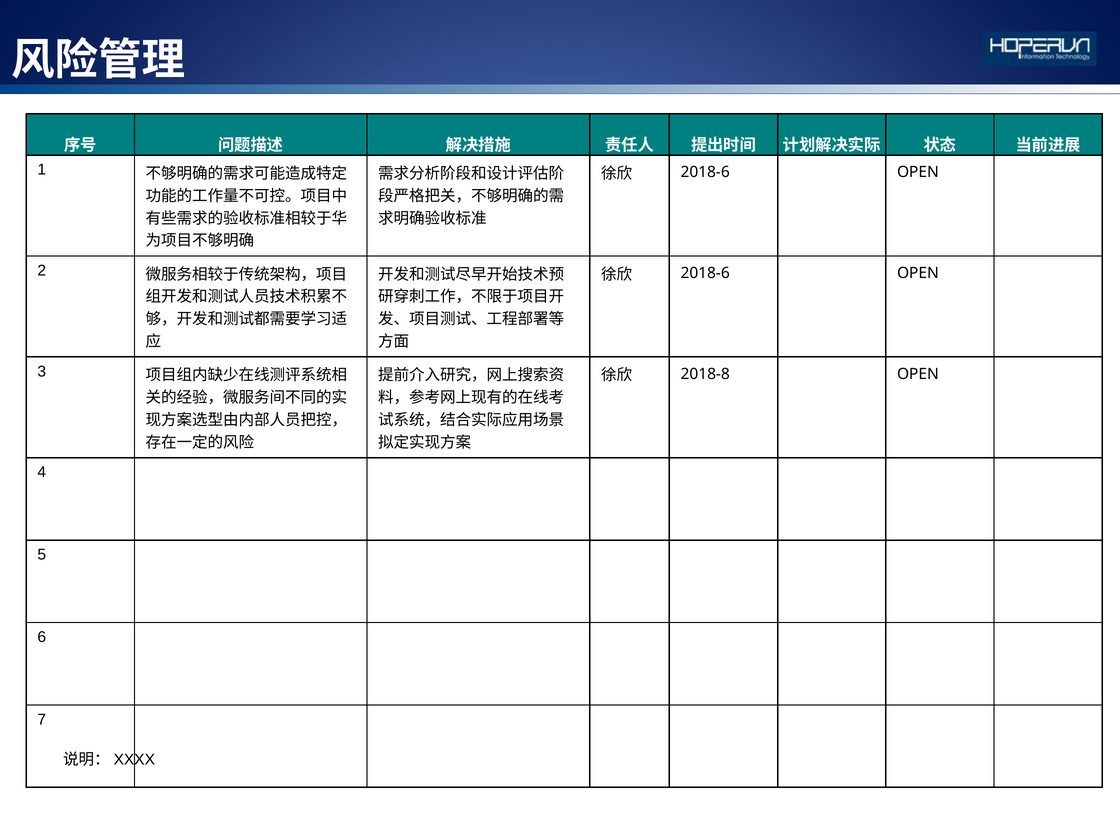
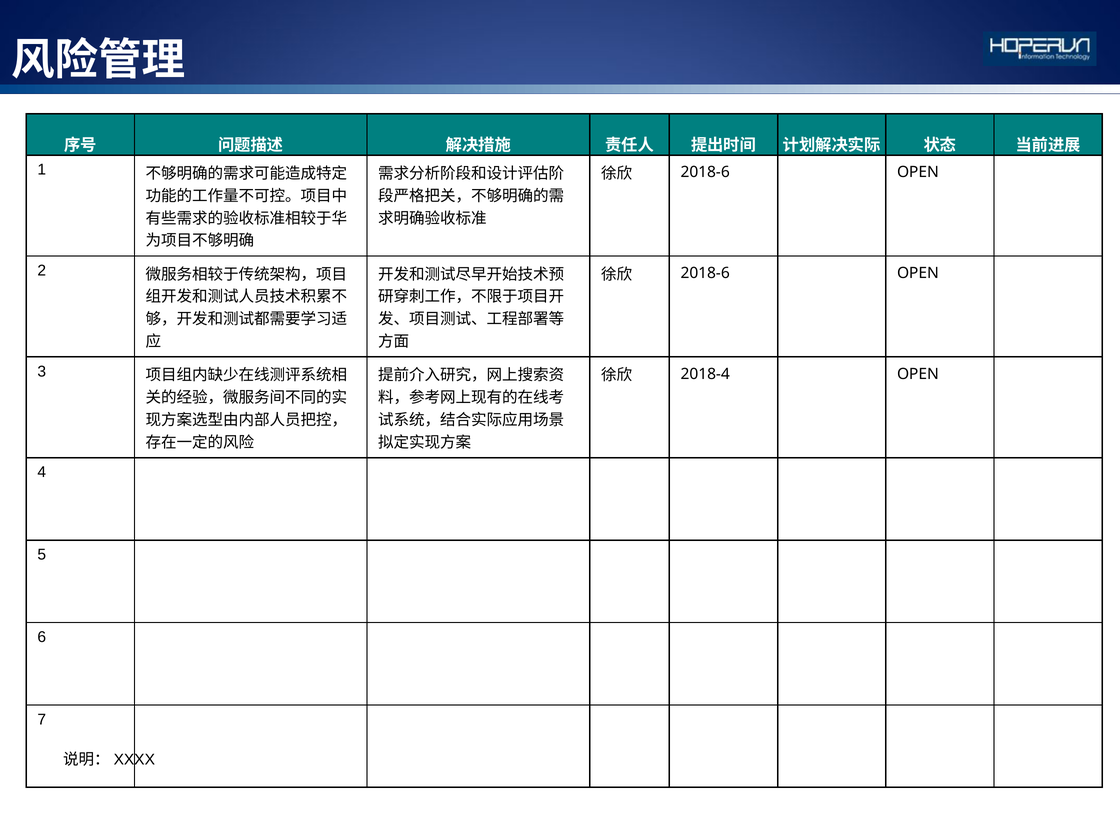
2018-8: 2018-8 -> 2018-4
